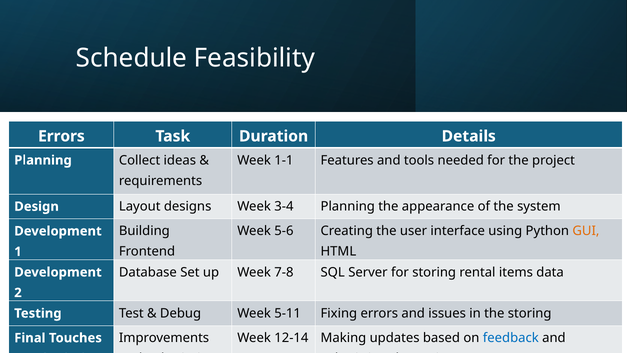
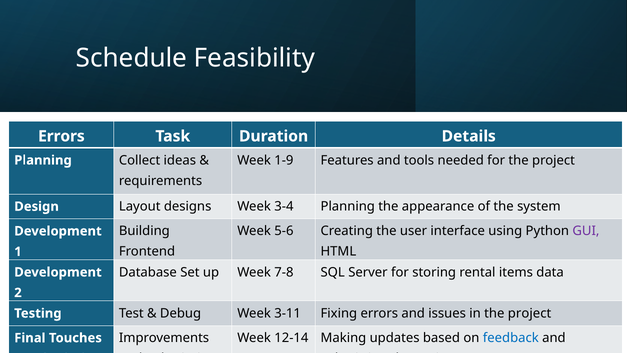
1-1: 1-1 -> 1-9
GUI colour: orange -> purple
5-11: 5-11 -> 3-11
in the storing: storing -> project
